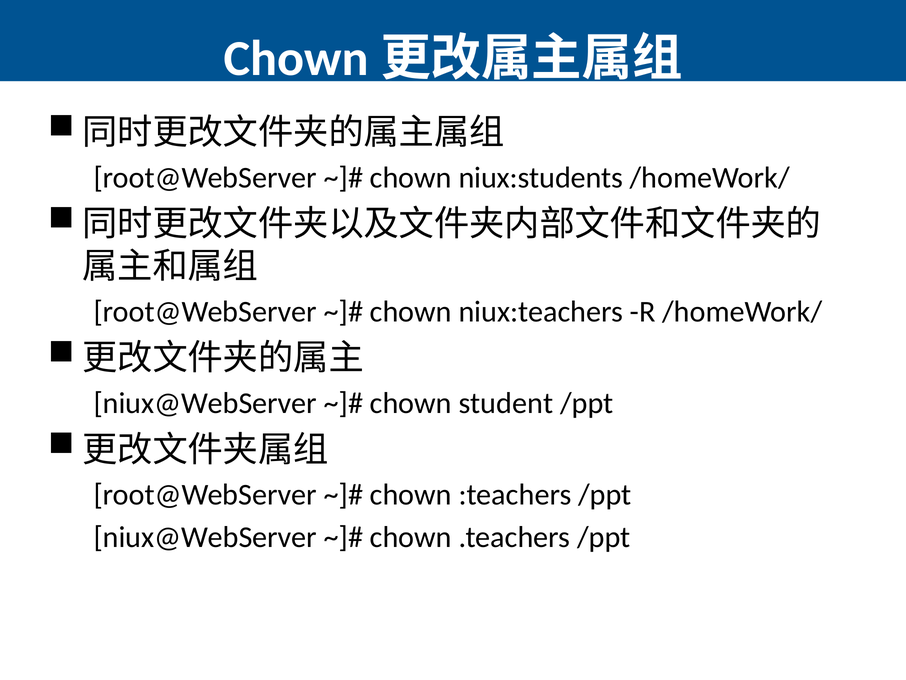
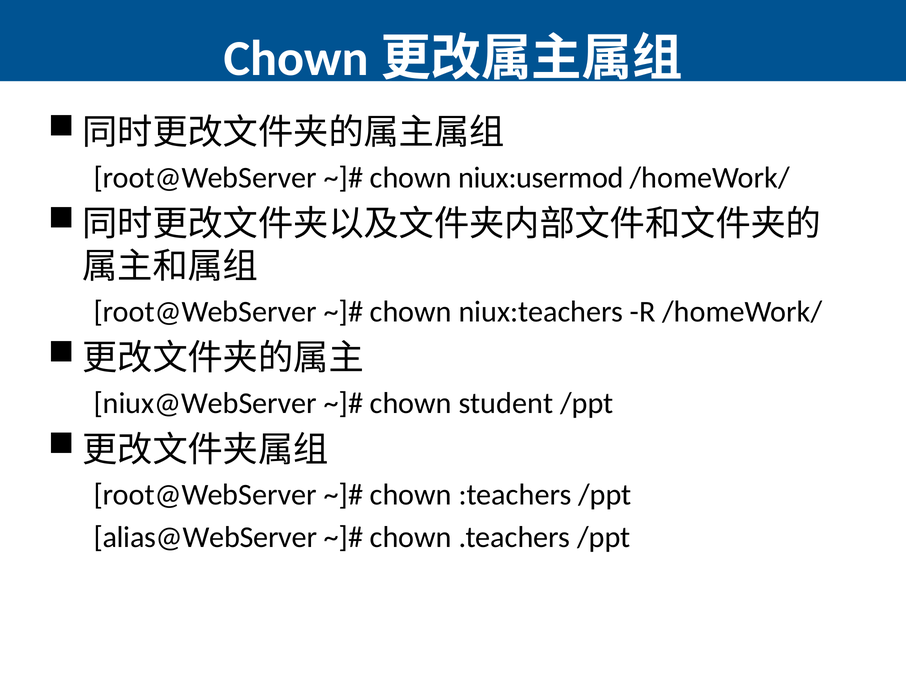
niux:students: niux:students -> niux:usermod
niux@WebServer at (205, 537): niux@WebServer -> alias@WebServer
